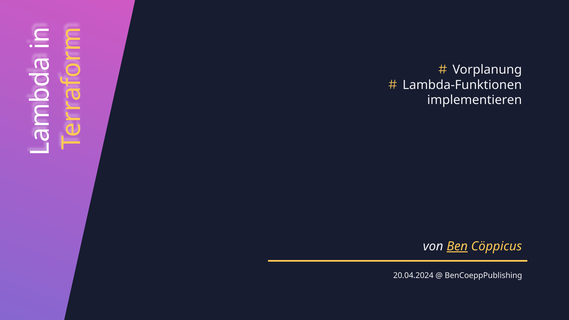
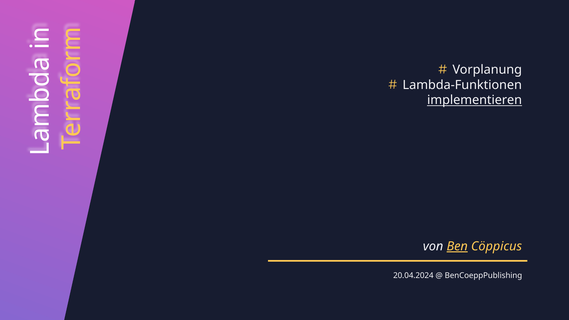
implementieren underline: none -> present
